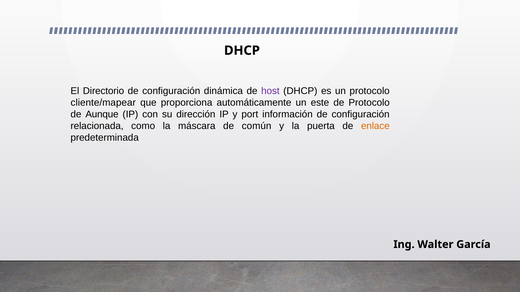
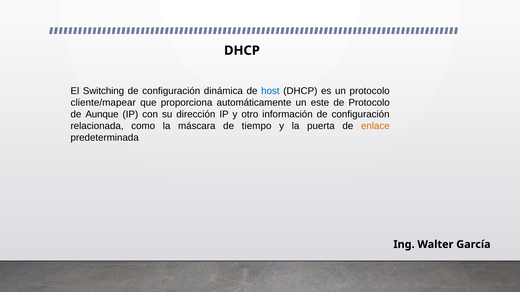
Directorio: Directorio -> Switching
host colour: purple -> blue
port: port -> otro
común: común -> tiempo
